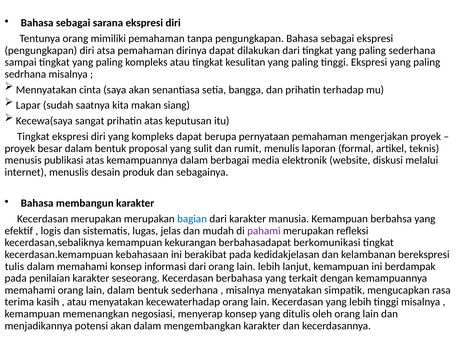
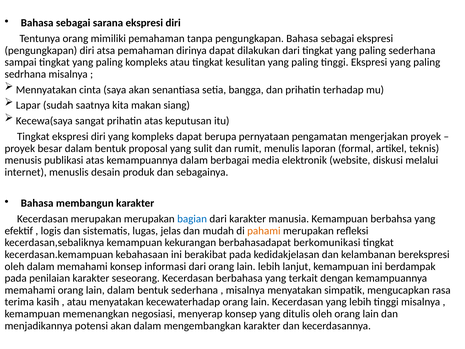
pernyataan pemahaman: pemahaman -> pengamatan
pahami colour: purple -> orange
tulis at (14, 266): tulis -> oleh
